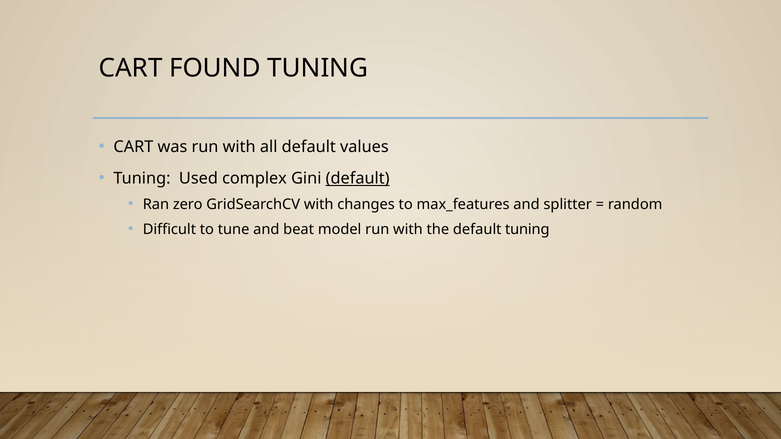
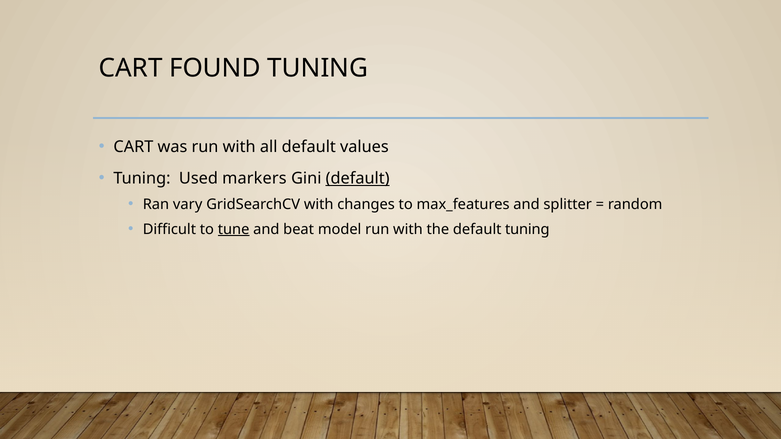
complex: complex -> markers
zero: zero -> vary
tune underline: none -> present
